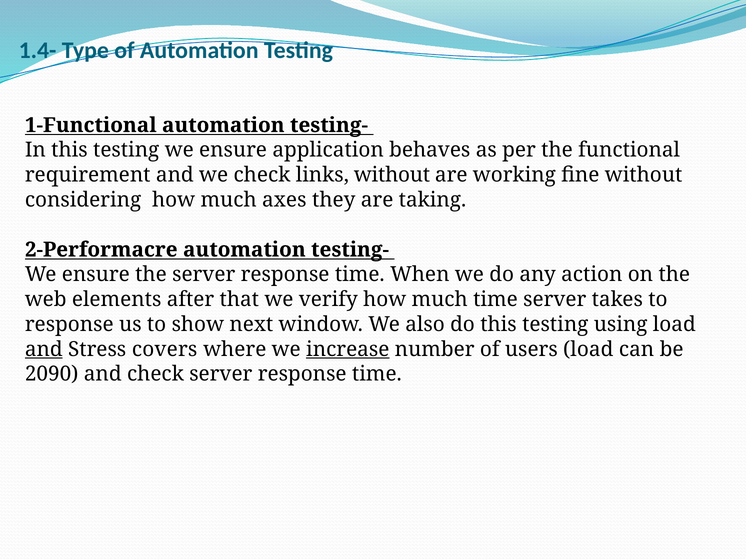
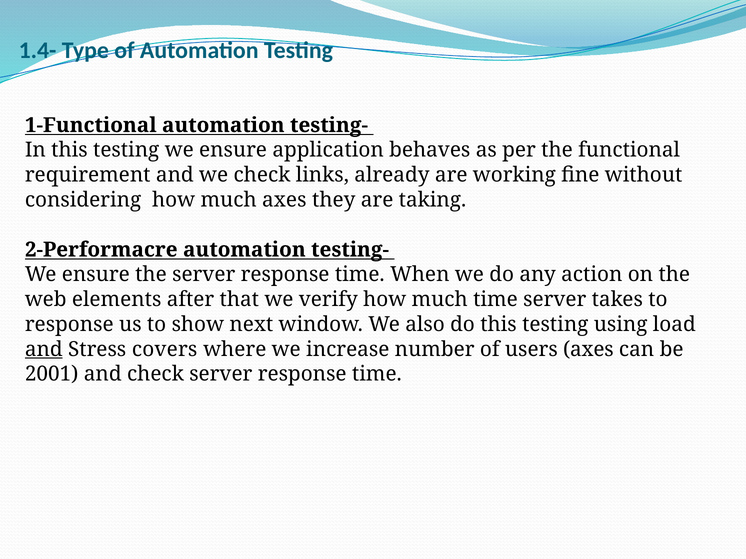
links without: without -> already
increase underline: present -> none
users load: load -> axes
2090: 2090 -> 2001
